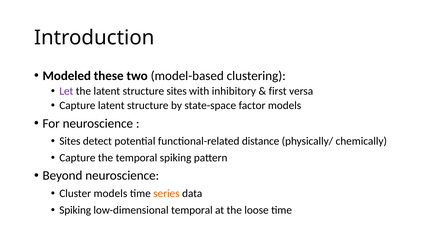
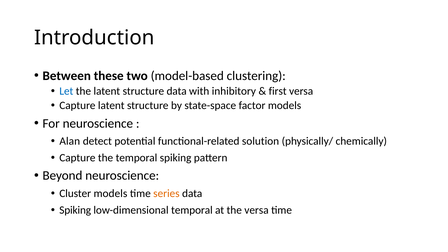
Modeled: Modeled -> Between
Let colour: purple -> blue
structure sites: sites -> data
Sites at (70, 141): Sites -> Alan
distance: distance -> solution
the loose: loose -> versa
